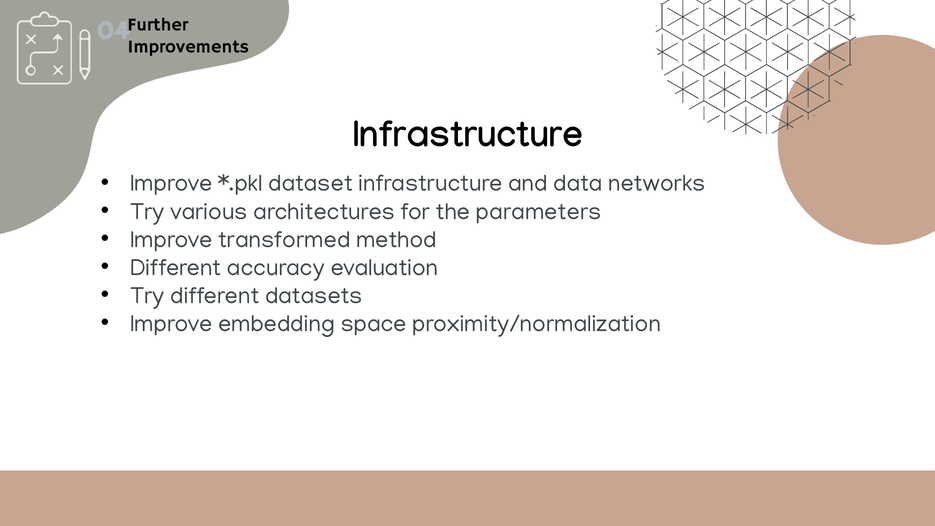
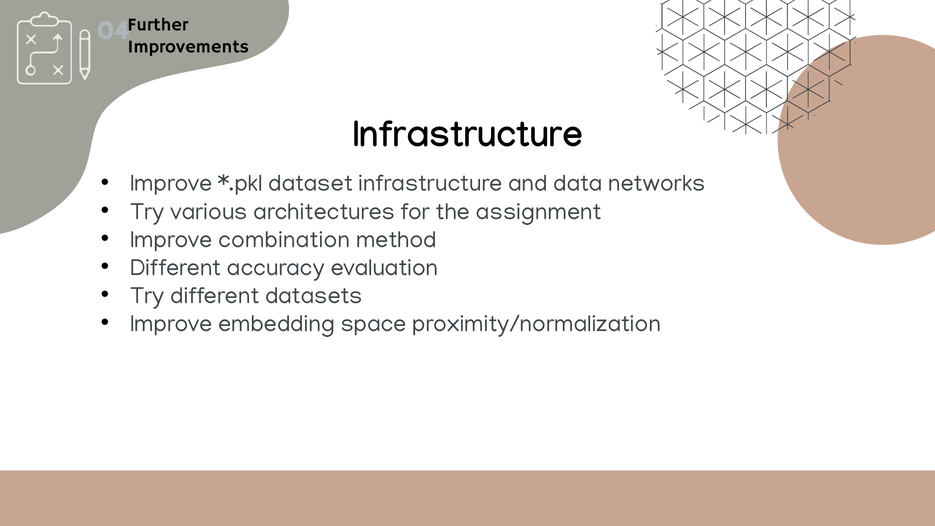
parameters: parameters -> assignment
transformed: transformed -> combination
